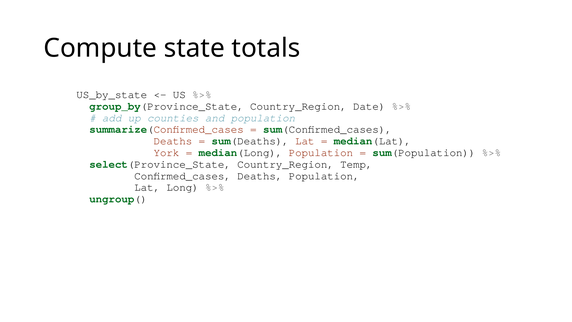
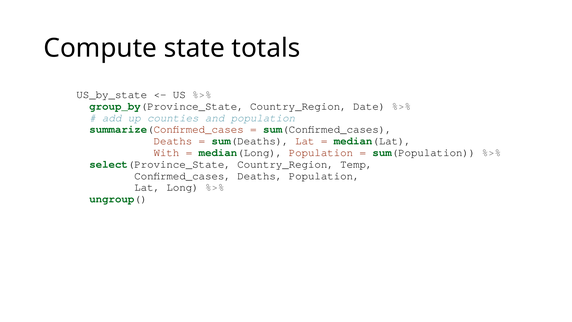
York: York -> With
